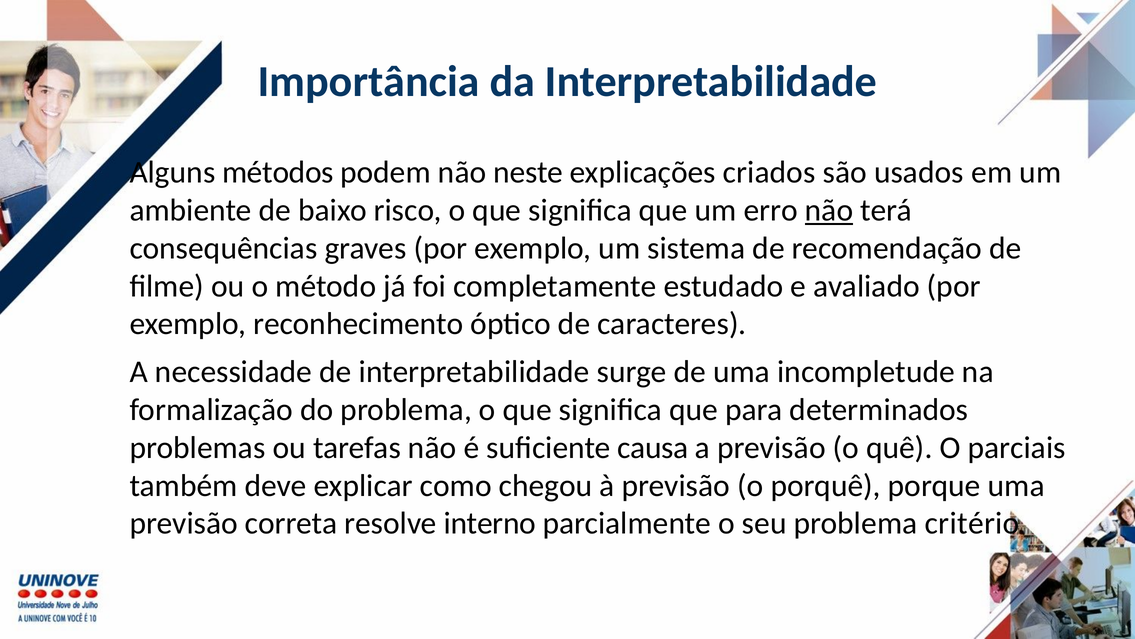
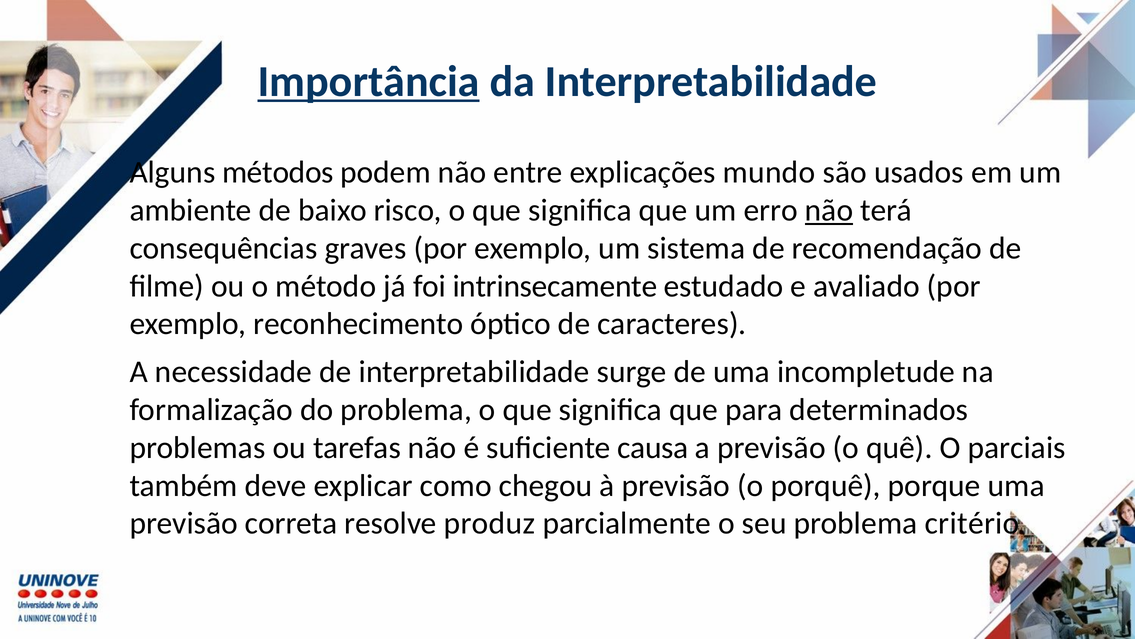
Importância underline: none -> present
neste: neste -> entre
criados: criados -> mundo
completamente: completamente -> intrinsecamente
interno: interno -> produz
